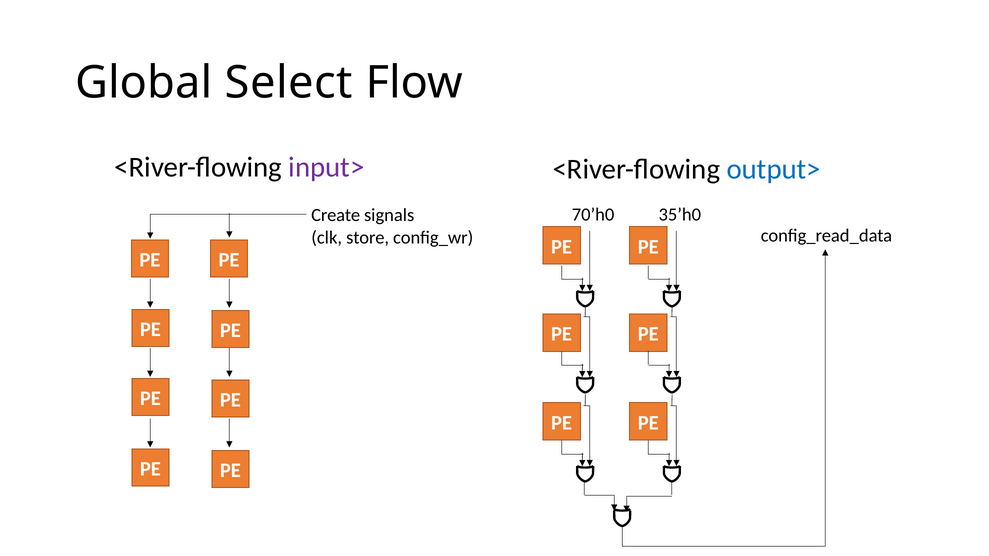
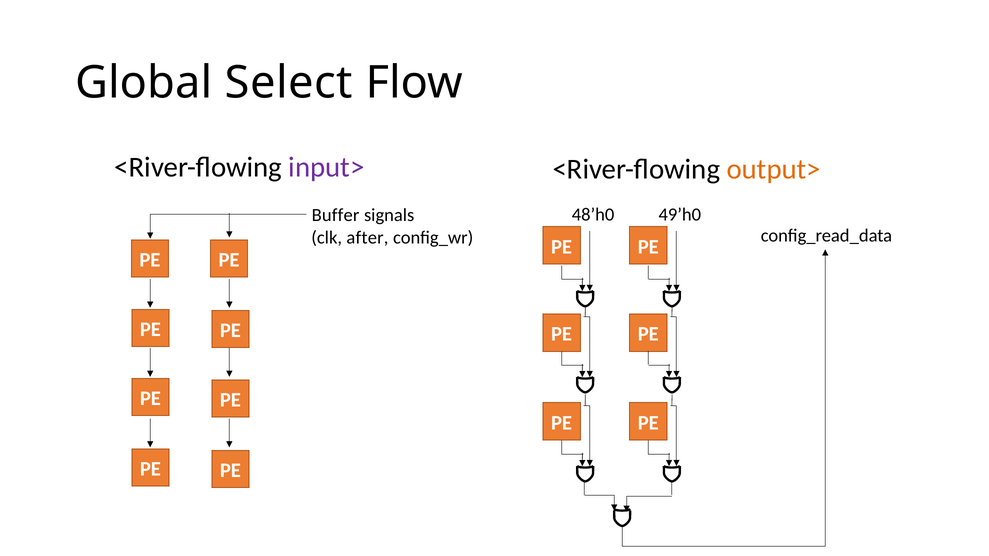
output> colour: blue -> orange
70’h0: 70’h0 -> 48’h0
35’h0: 35’h0 -> 49’h0
Create: Create -> Buffer
store: store -> after
